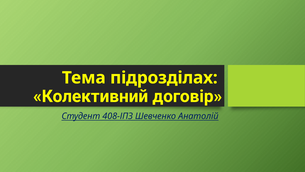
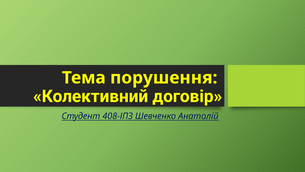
пiдроздiлах: пiдроздiлах -> порушення
